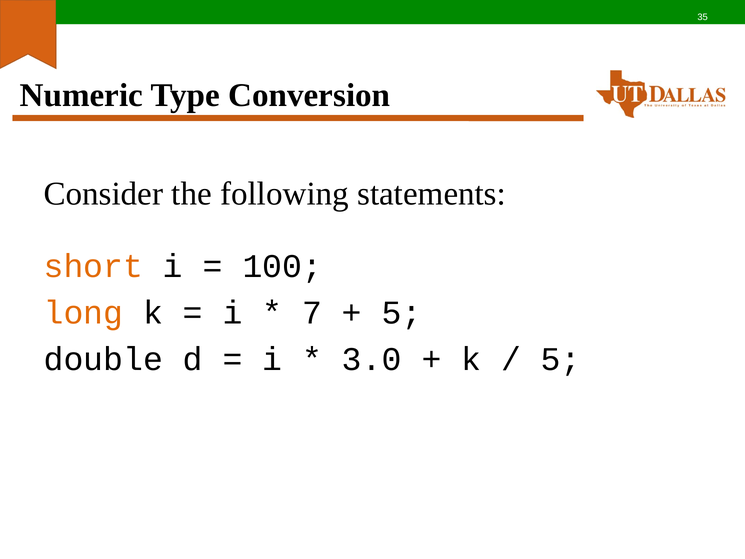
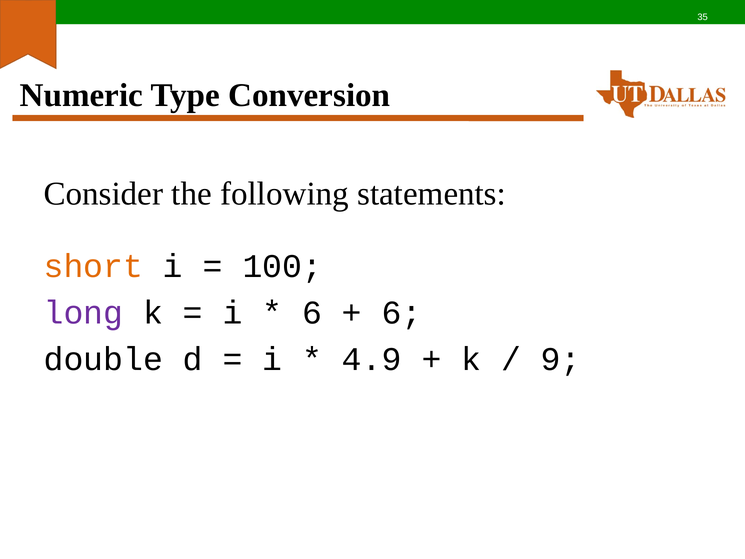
long colour: orange -> purple
7 at (312, 313): 7 -> 6
5 at (402, 313): 5 -> 6
3.0: 3.0 -> 4.9
5 at (561, 359): 5 -> 9
